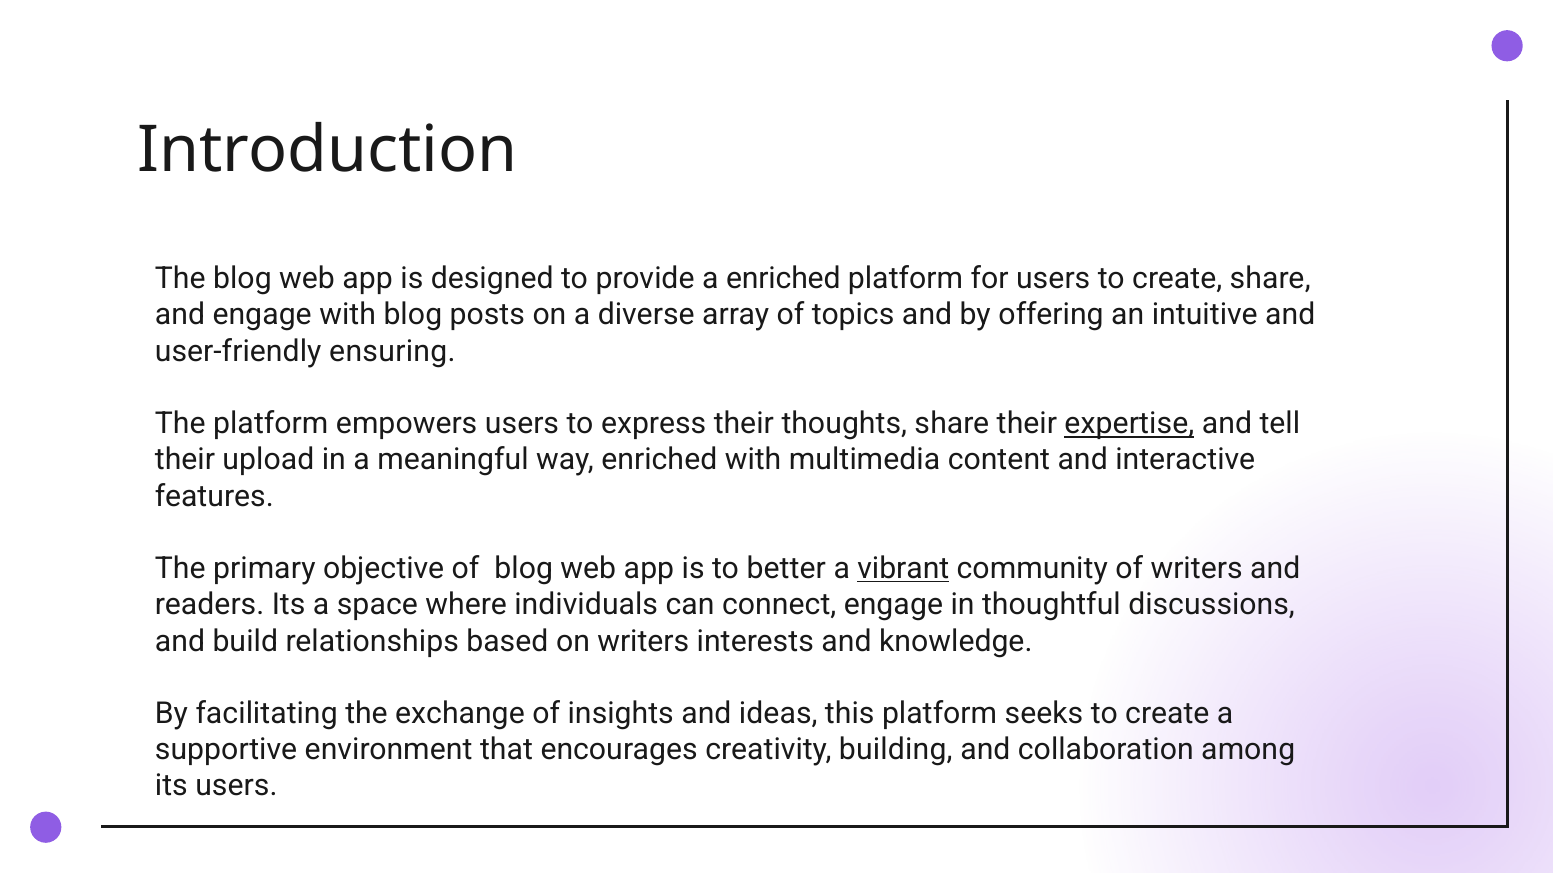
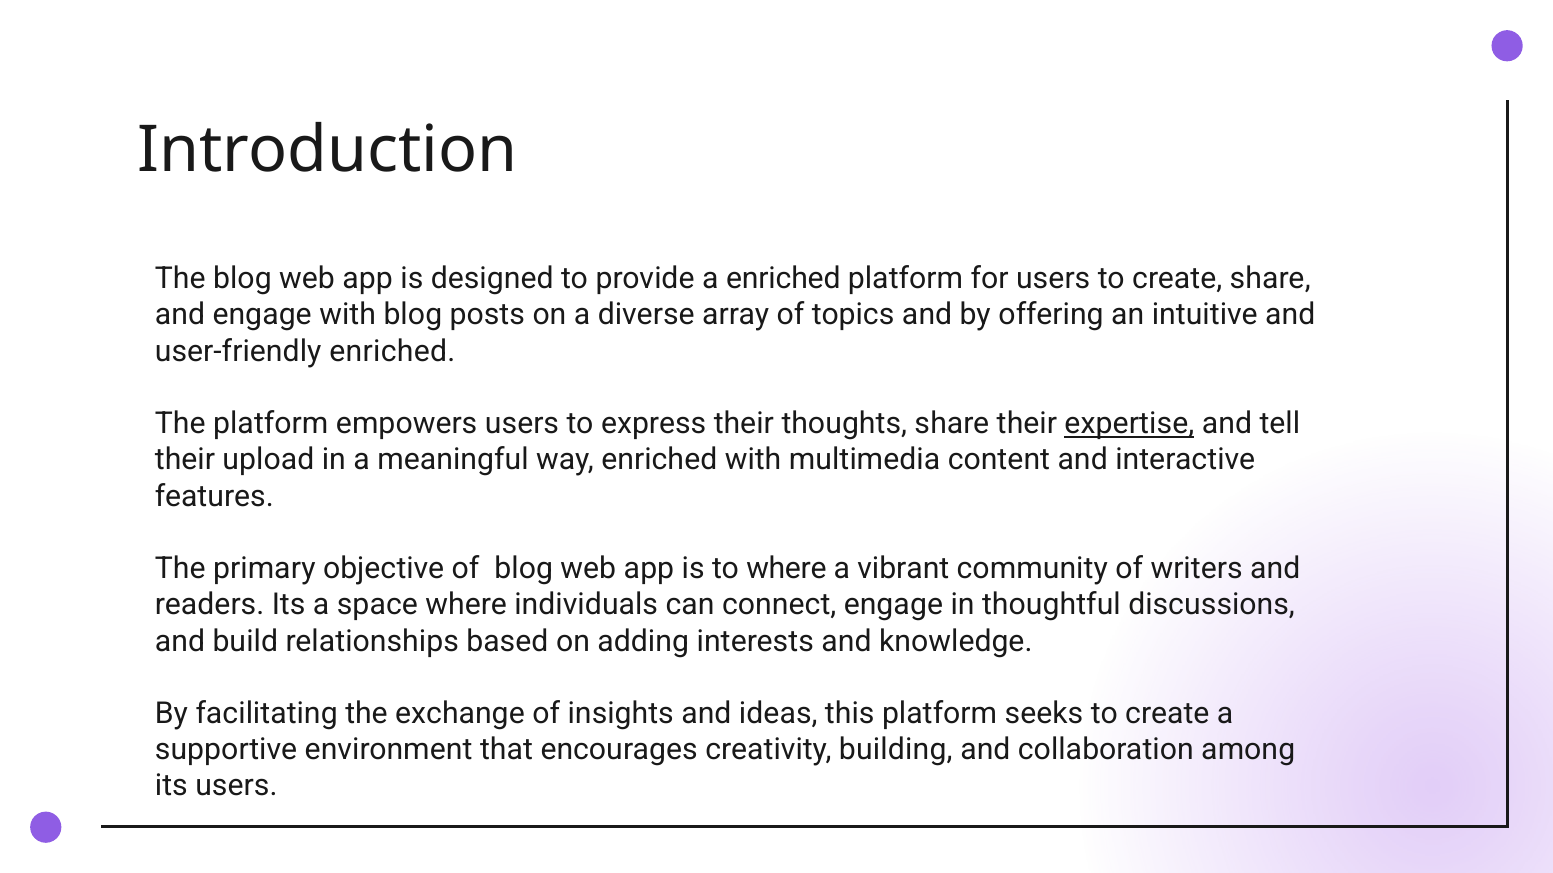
user-friendly ensuring: ensuring -> enriched
to better: better -> where
vibrant underline: present -> none
on writers: writers -> adding
